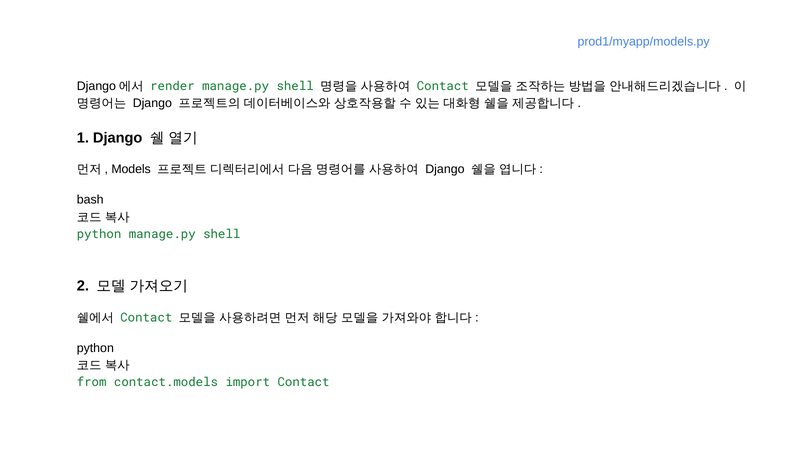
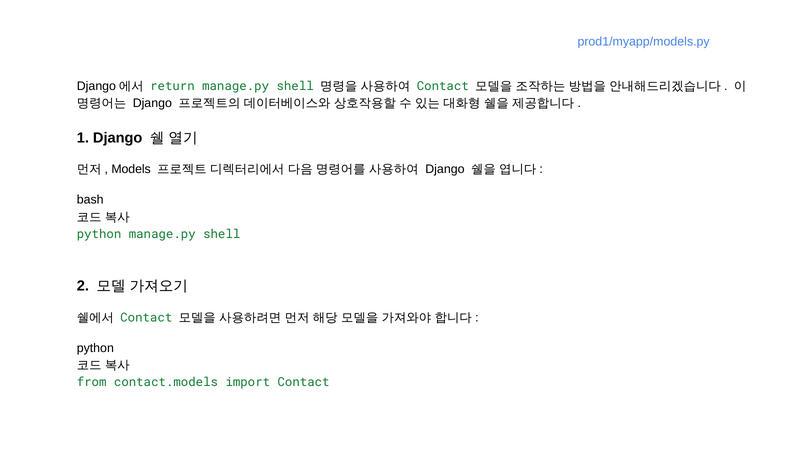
render: render -> return
